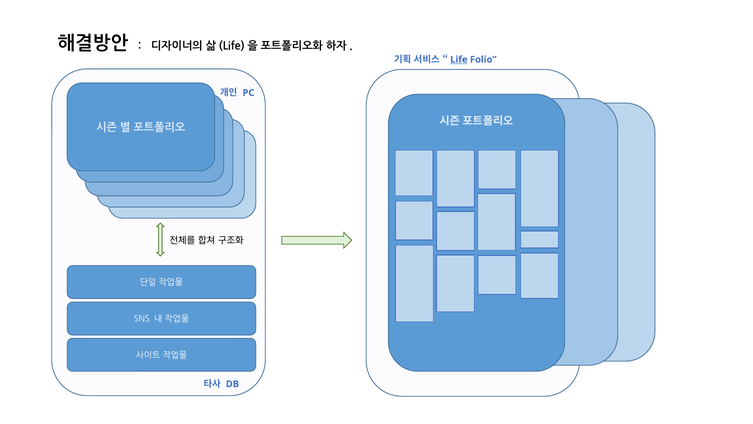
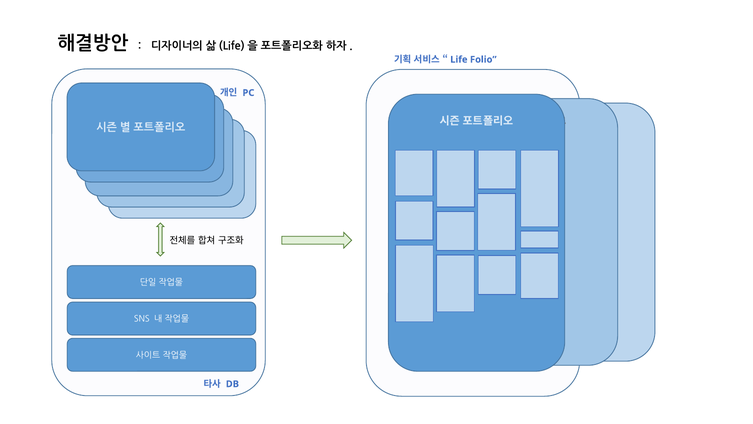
Life underline: present -> none
